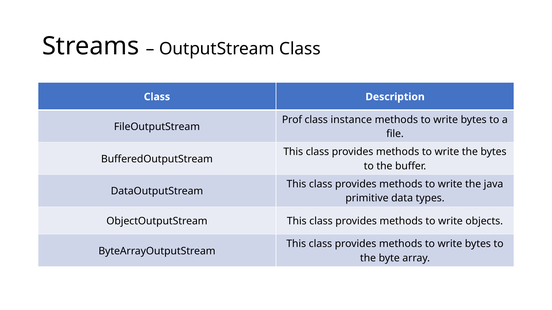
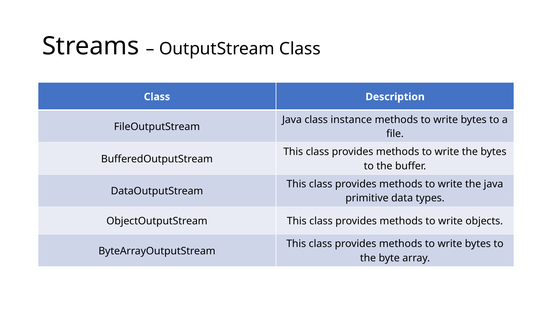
Prof at (292, 120): Prof -> Java
